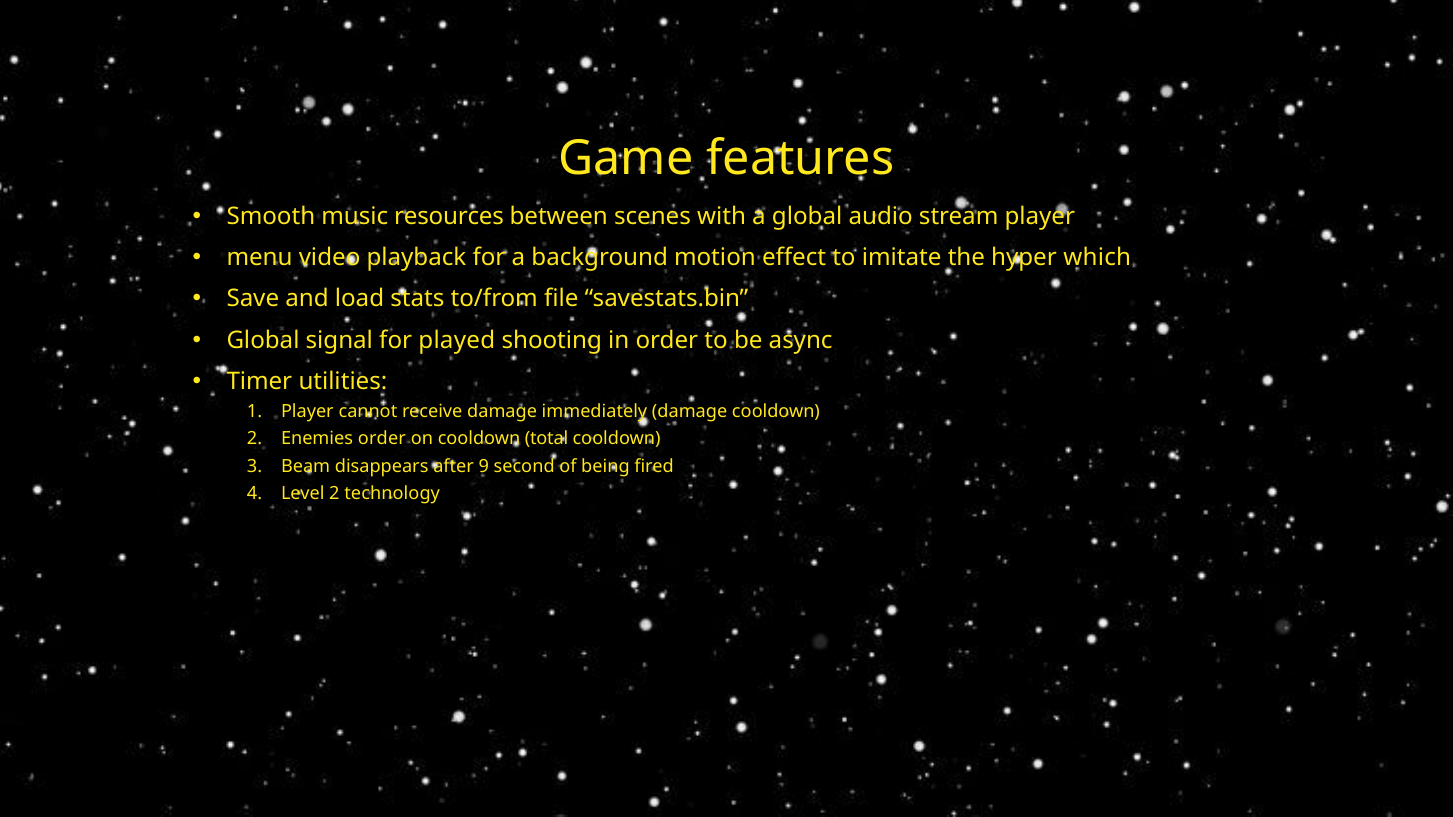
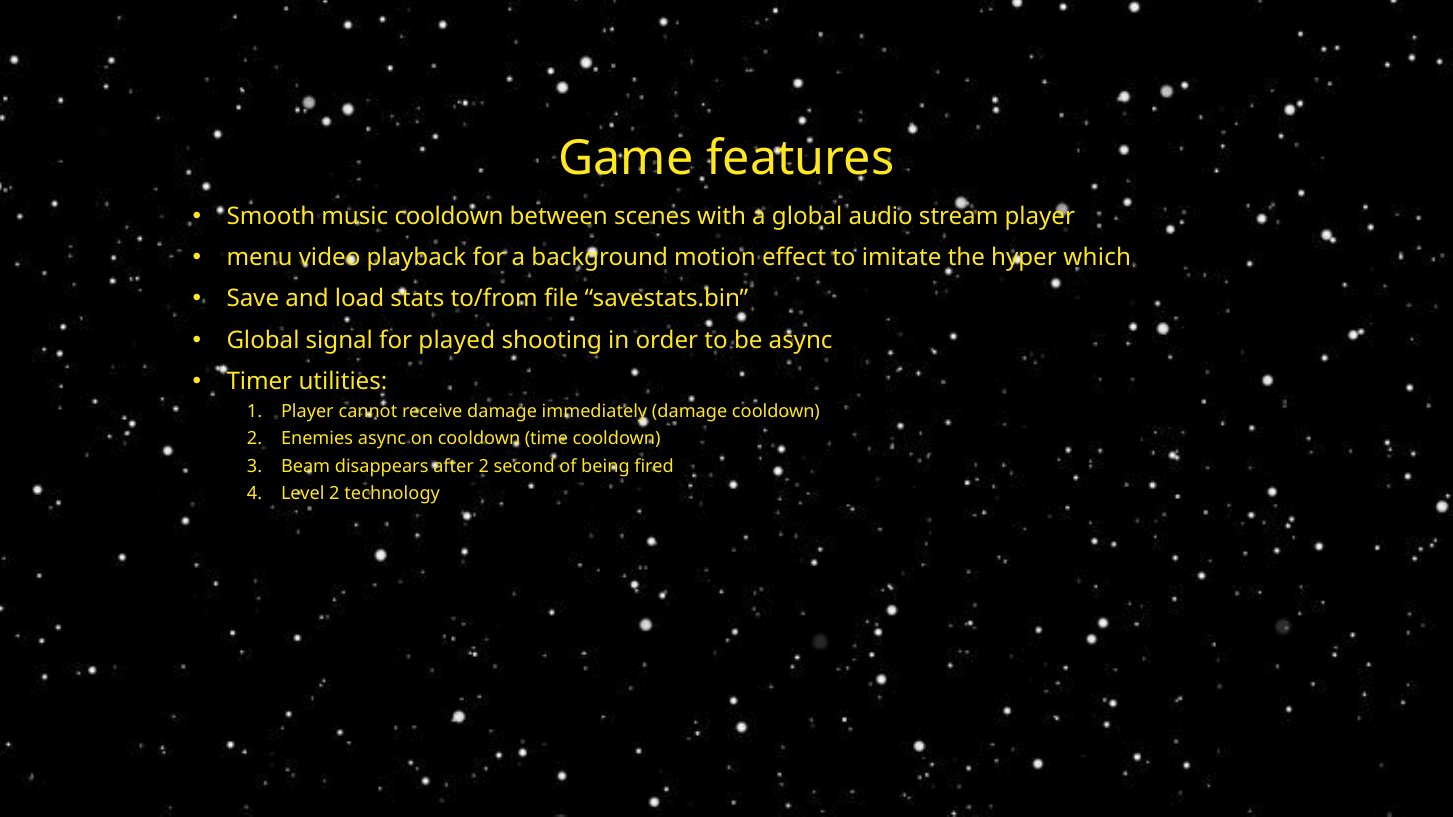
music resources: resources -> cooldown
Enemies order: order -> async
total: total -> time
after 9: 9 -> 2
